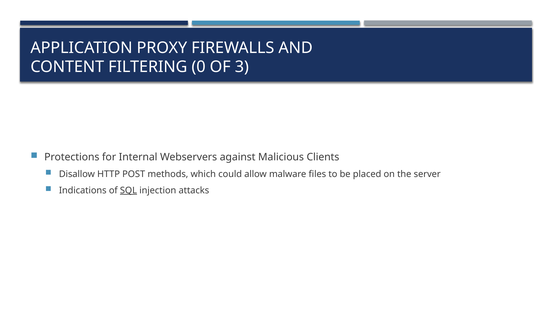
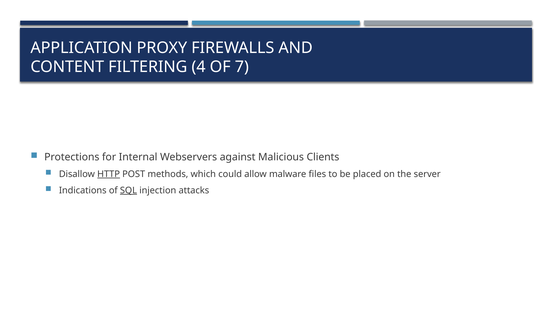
0: 0 -> 4
3: 3 -> 7
HTTP underline: none -> present
